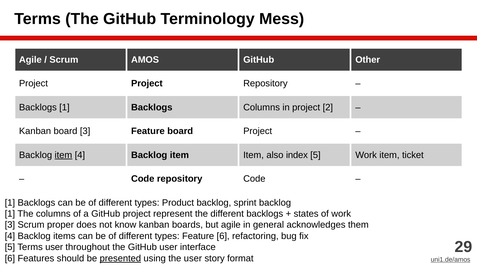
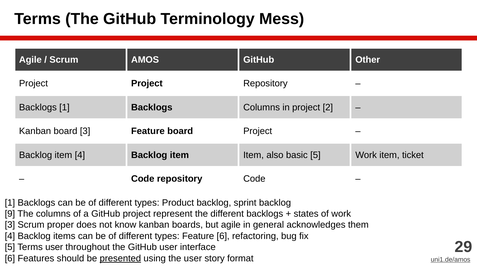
item at (63, 155) underline: present -> none
index: index -> basic
1 at (10, 214): 1 -> 9
